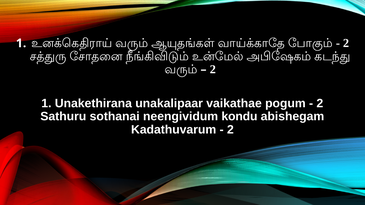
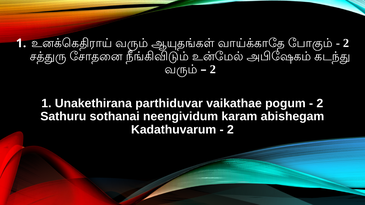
unakalipaar: unakalipaar -> parthiduvar
kondu: kondu -> karam
